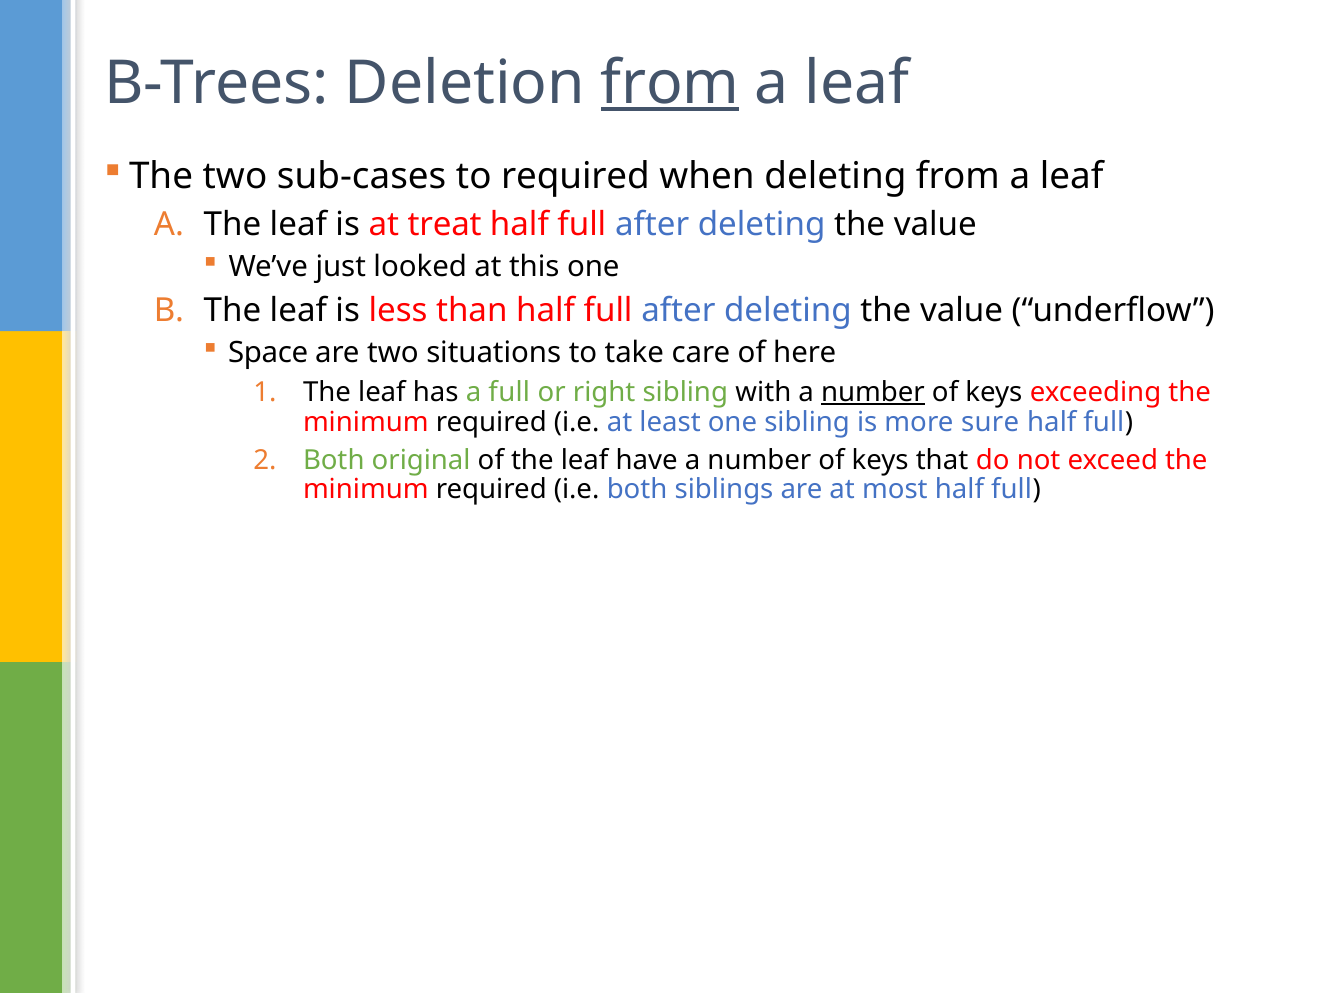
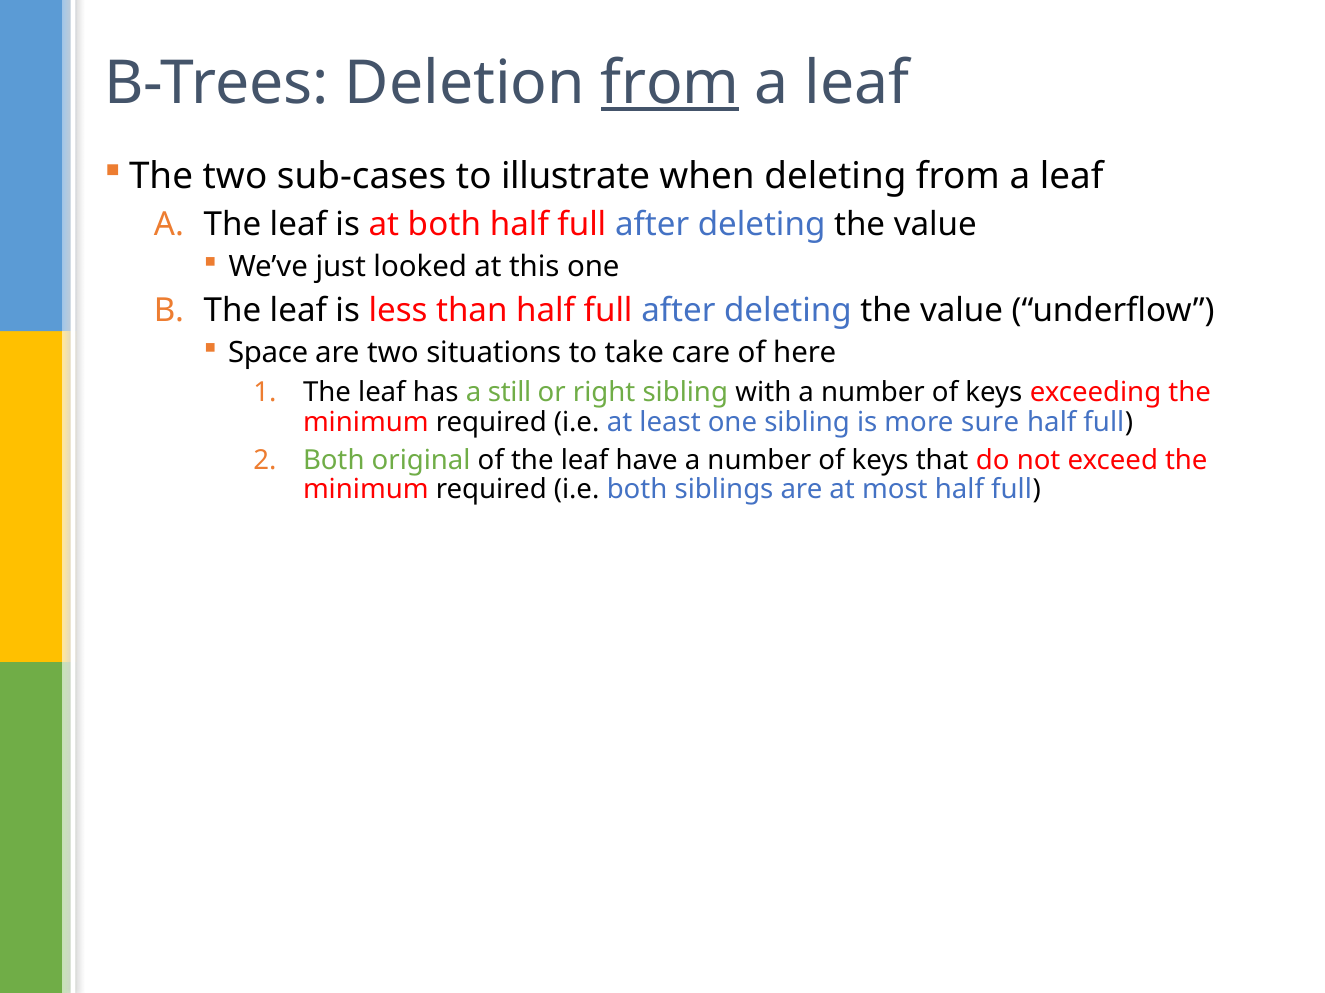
to required: required -> illustrate
at treat: treat -> both
a full: full -> still
number at (873, 392) underline: present -> none
